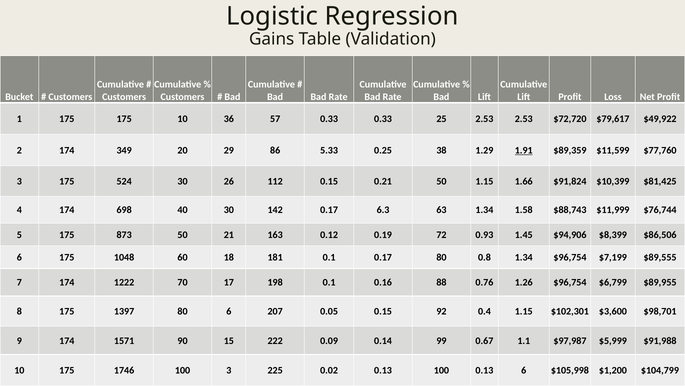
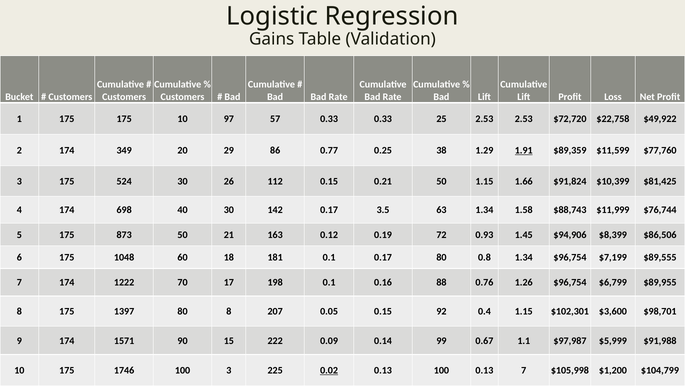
36: 36 -> 97
$79,617: $79,617 -> $22,758
5.33: 5.33 -> 0.77
6.3: 6.3 -> 3.5
80 6: 6 -> 8
0.02 underline: none -> present
0.13 6: 6 -> 7
